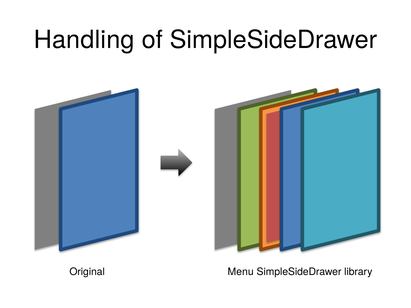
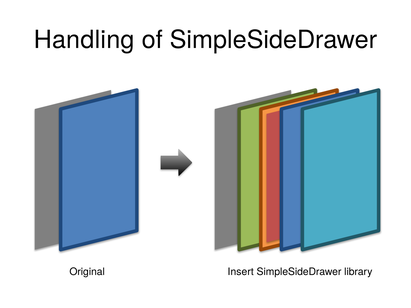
Menu: Menu -> Insert
